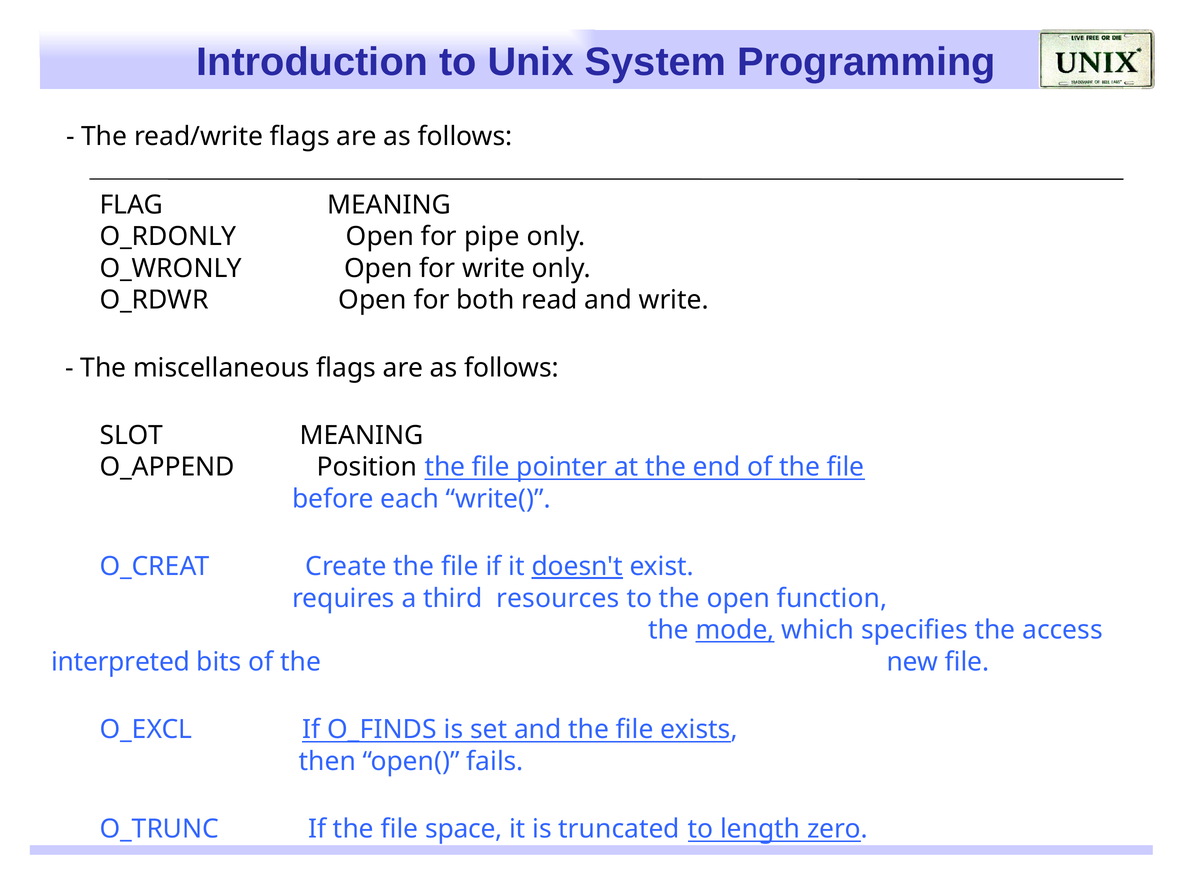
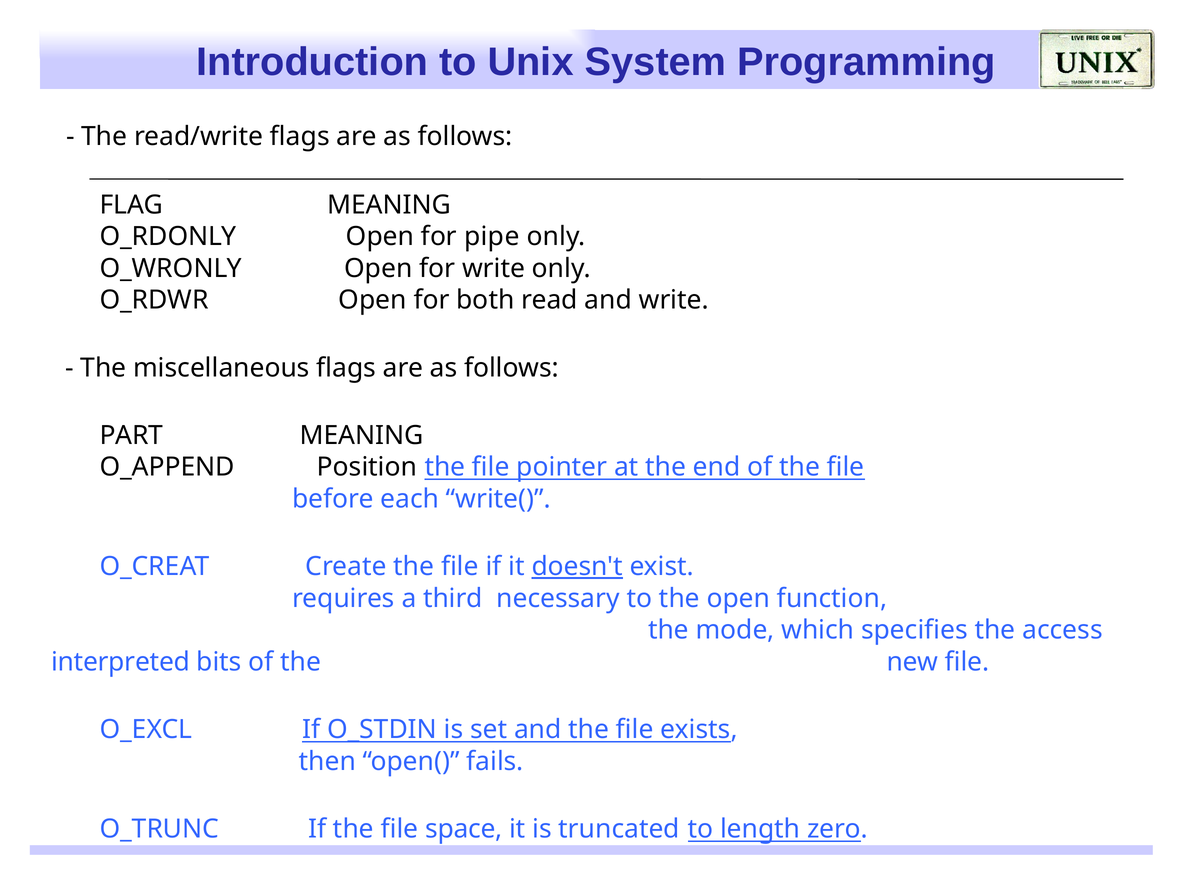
SLOT: SLOT -> PART
resources: resources -> necessary
mode underline: present -> none
O_FINDS: O_FINDS -> O_STDIN
